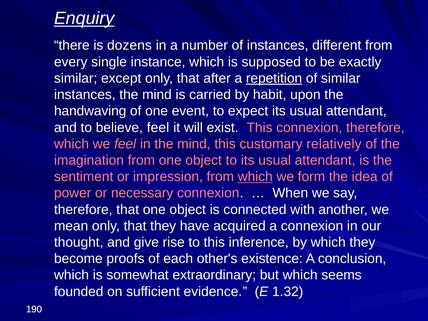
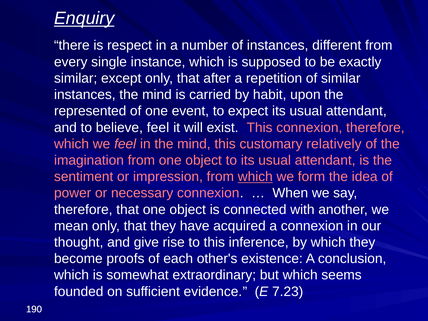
dozens: dozens -> respect
repetition underline: present -> none
handwaving: handwaving -> represented
1.32: 1.32 -> 7.23
